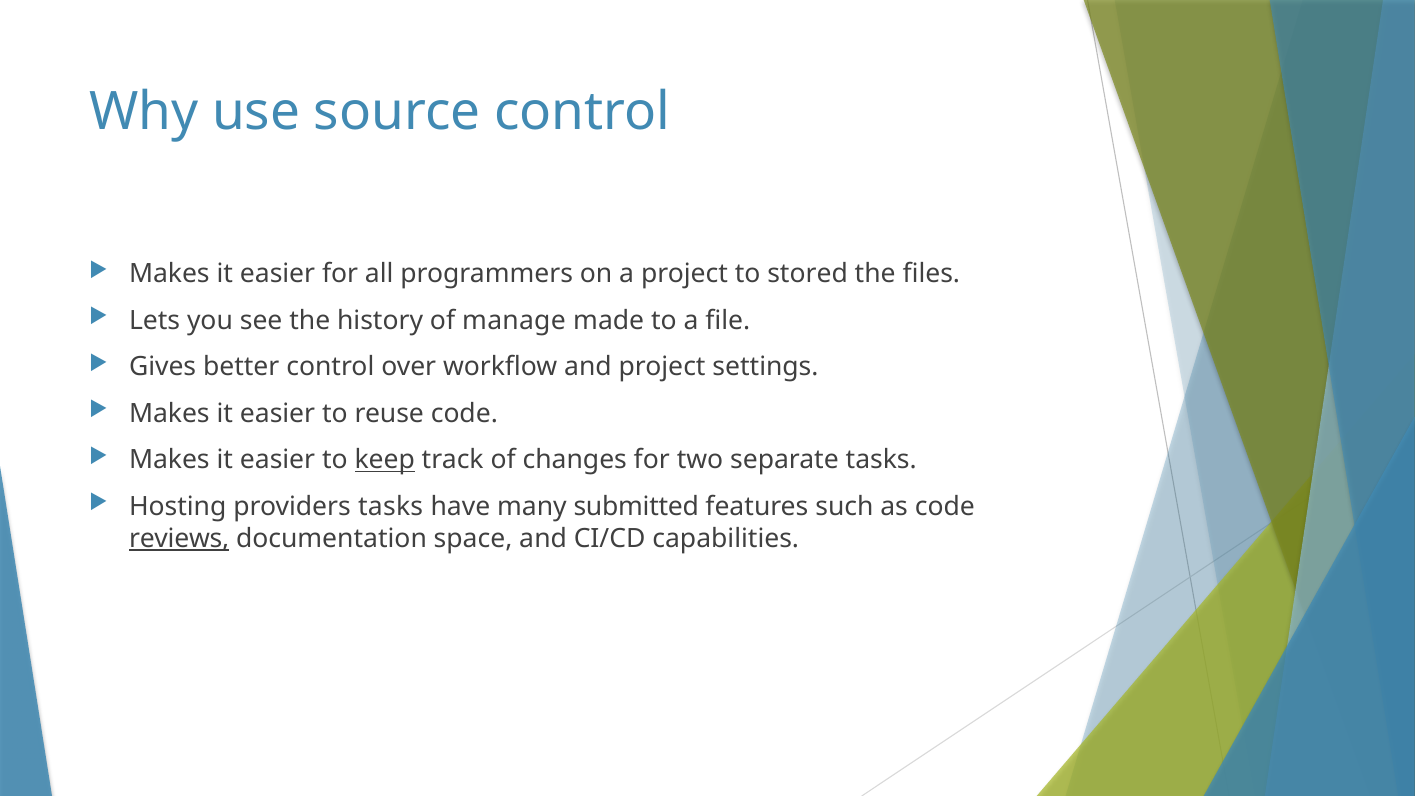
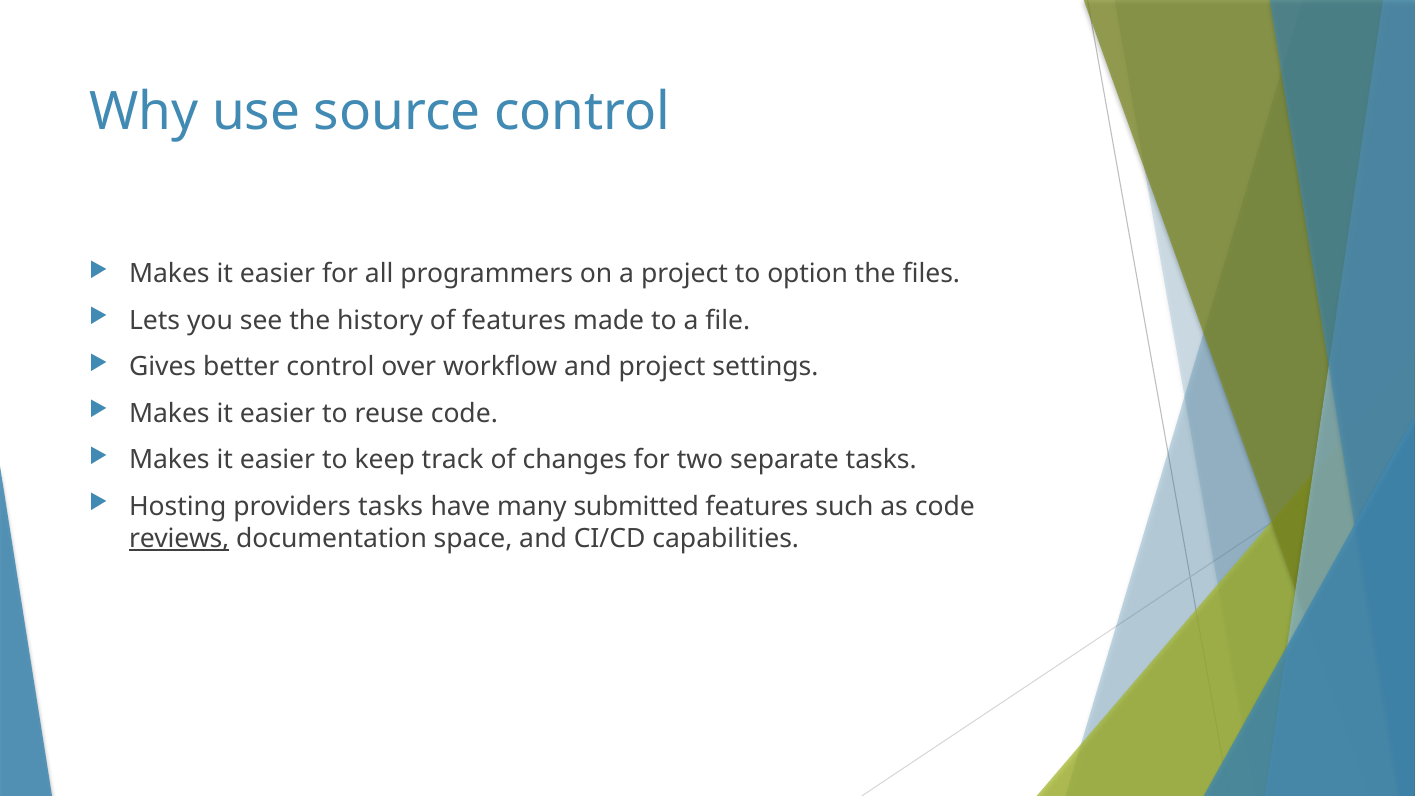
stored: stored -> option
of manage: manage -> features
keep underline: present -> none
